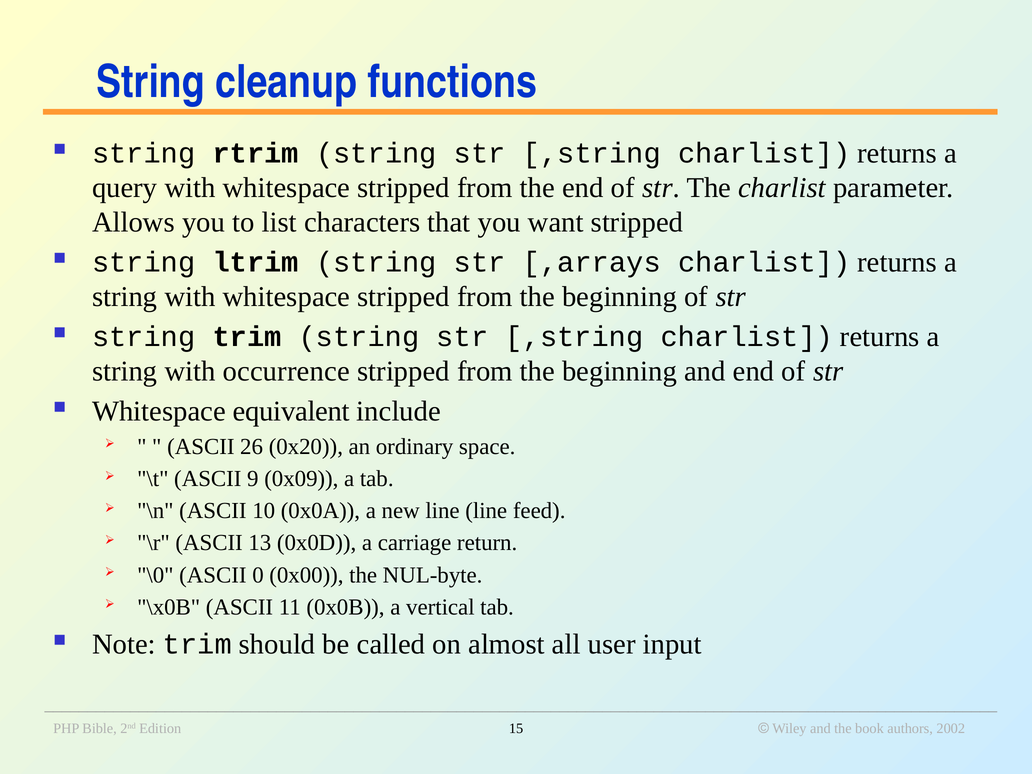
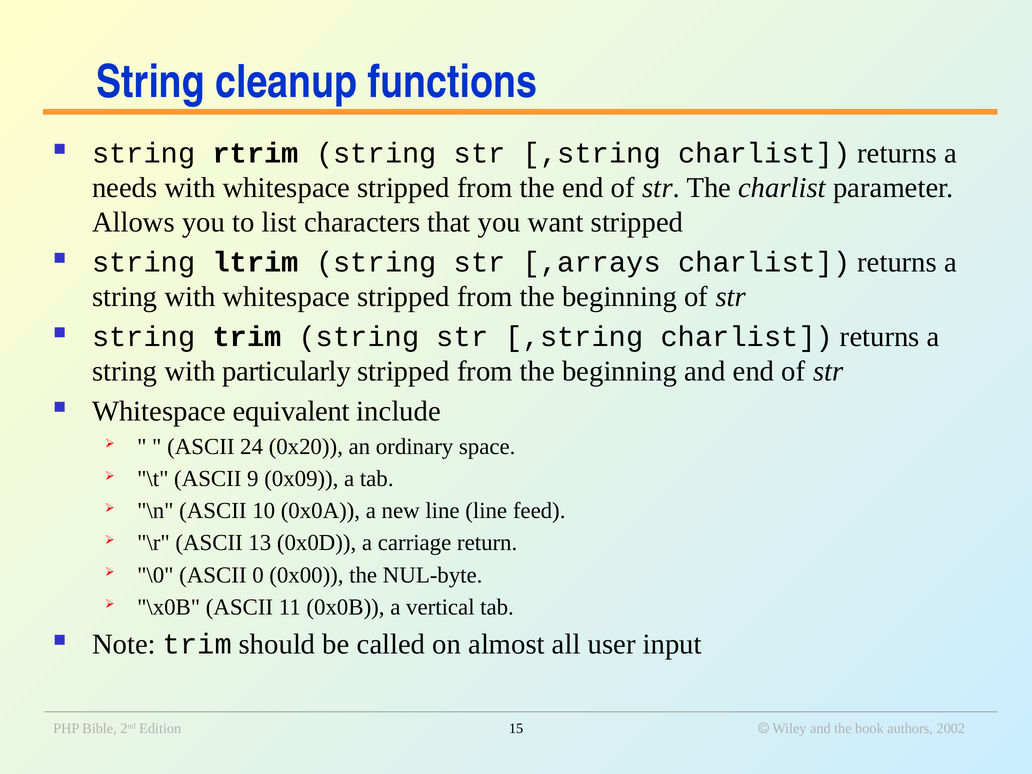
query: query -> needs
occurrence: occurrence -> particularly
26: 26 -> 24
